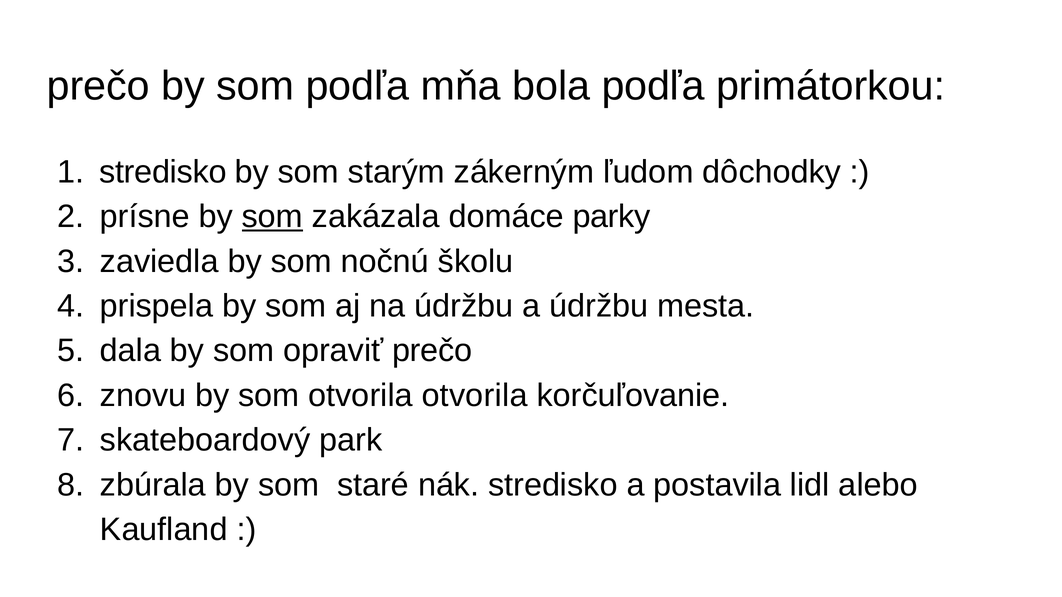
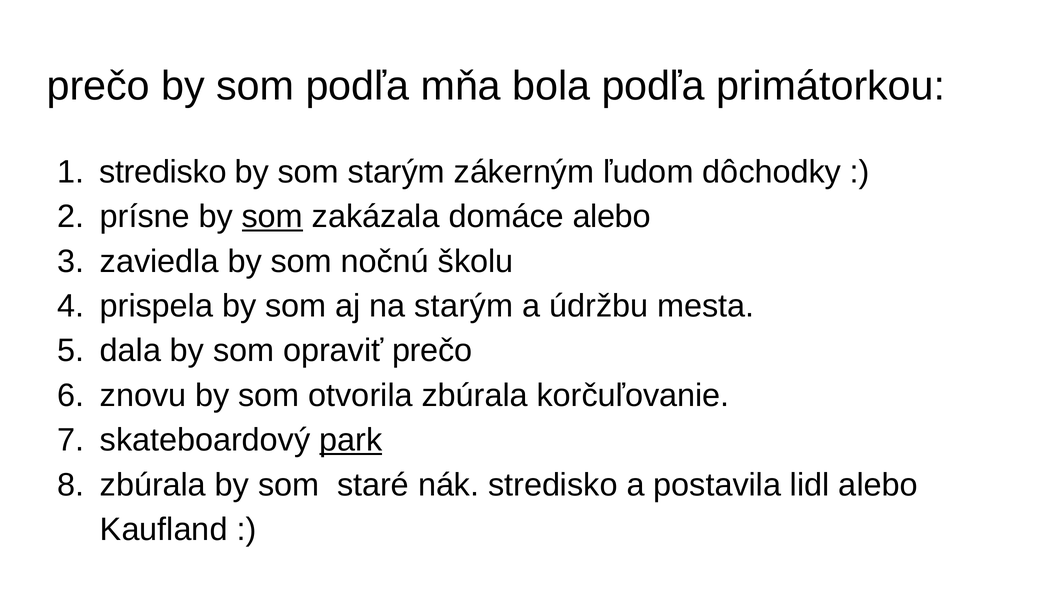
domáce parky: parky -> alebo
na údržbu: údržbu -> starým
otvorila otvorila: otvorila -> zbúrala
park underline: none -> present
